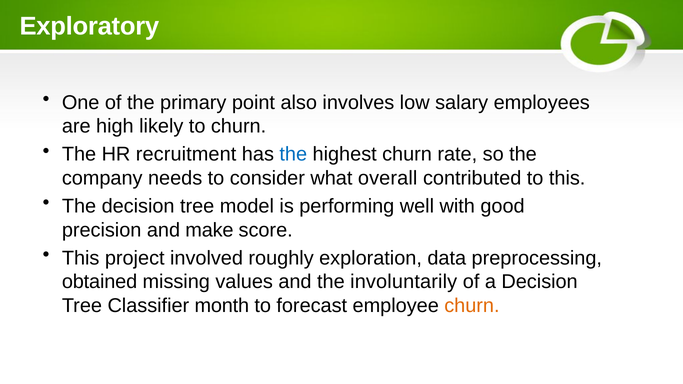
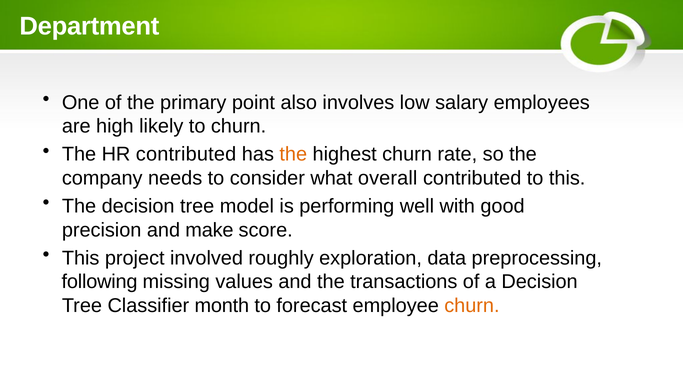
Exploratory: Exploratory -> Department
HR recruitment: recruitment -> contributed
the at (293, 154) colour: blue -> orange
obtained: obtained -> following
involuntarily: involuntarily -> transactions
